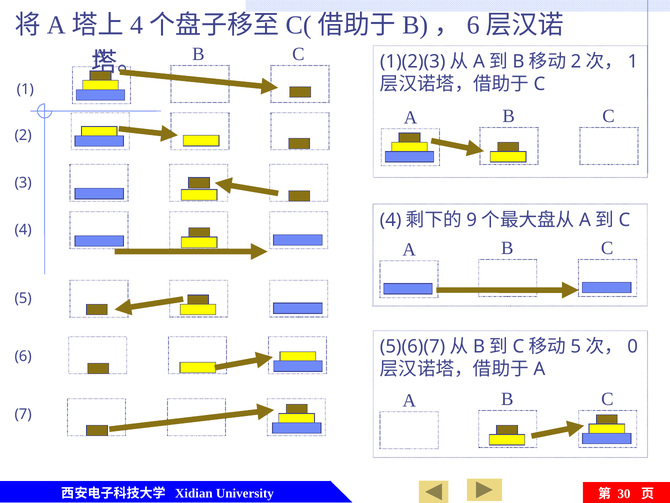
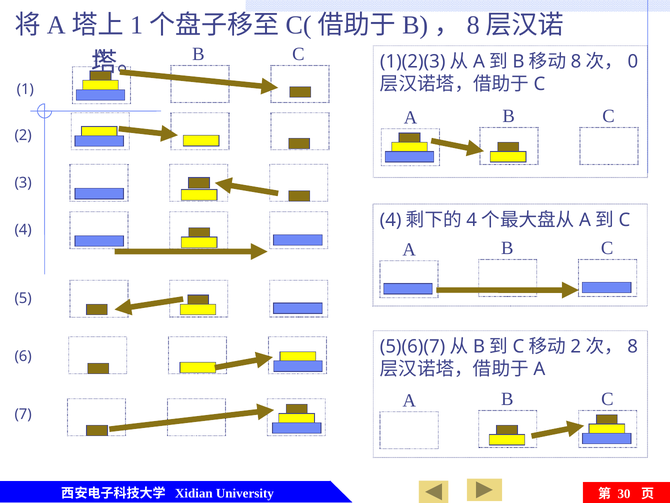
4 at (137, 25): 4 -> 1
6 at (473, 25): 6 -> 8
2 at (576, 62): 2 -> 8
1 at (633, 62): 1 -> 0
9 at (472, 220): 9 -> 4
5 at (576, 346): 5 -> 2
0 at (633, 346): 0 -> 8
